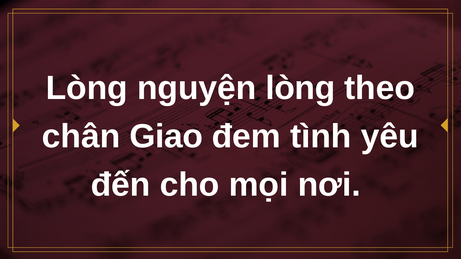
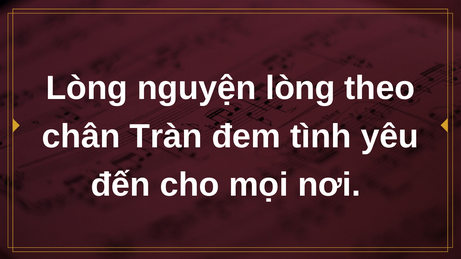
Giao: Giao -> Tràn
